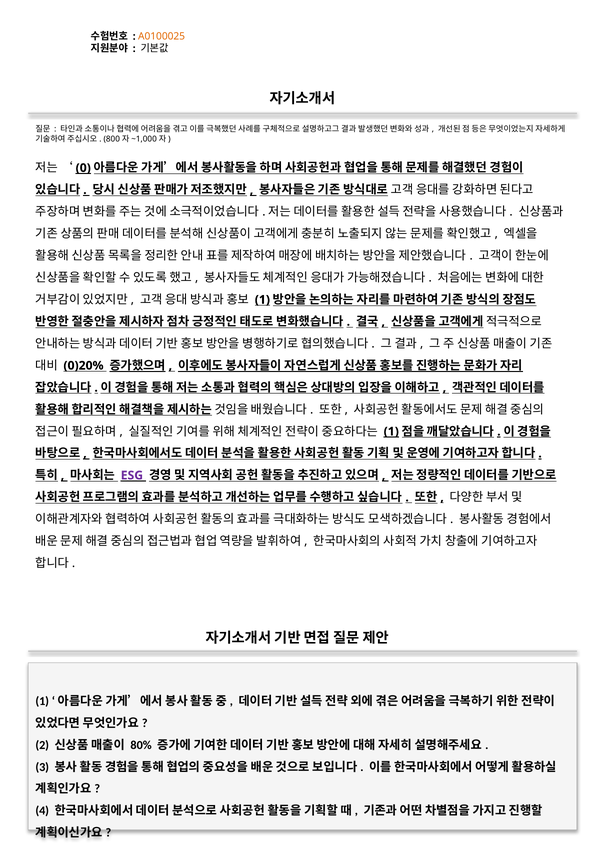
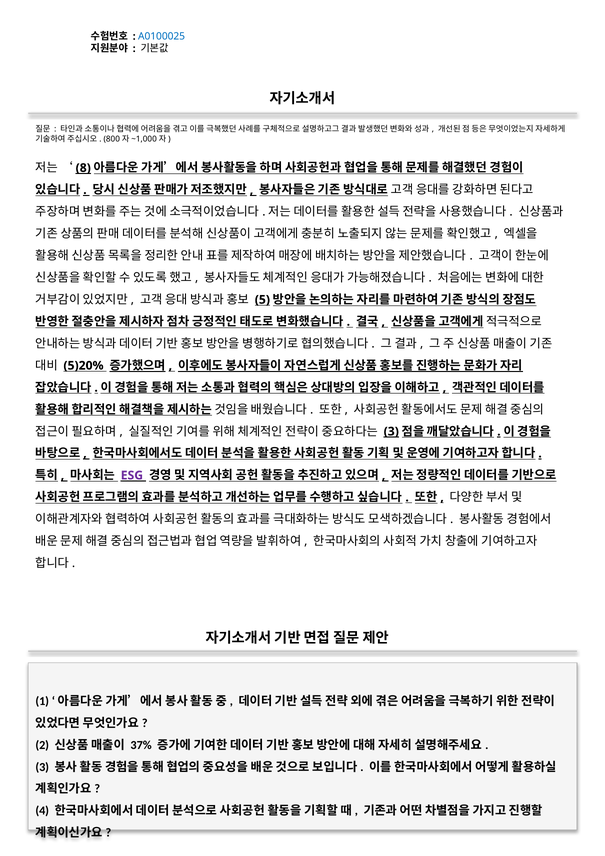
A0100025 colour: orange -> blue
0: 0 -> 8
1 at (262, 300): 1 -> 5
0)20%: 0)20% -> 5)20%
1 at (391, 431): 1 -> 3
80%: 80% -> 37%
